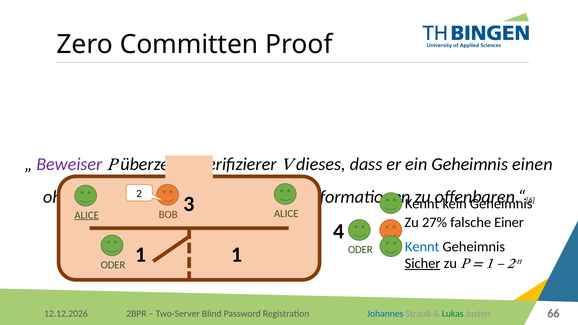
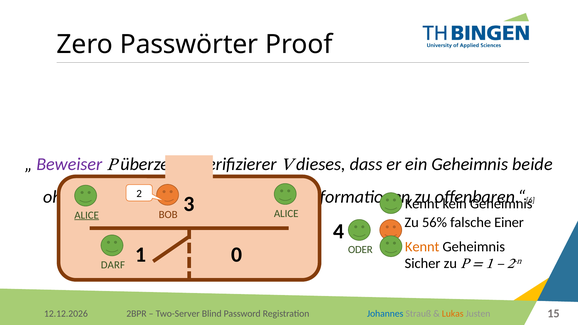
Committen: Committen -> Passwörter
einen: einen -> beide
27%: 27% -> 56%
Kennt at (422, 247) colour: blue -> orange
1 1: 1 -> 0
Sicher underline: present -> none
ODER at (113, 265): ODER -> DARF
Lukas colour: green -> orange
66: 66 -> 15
